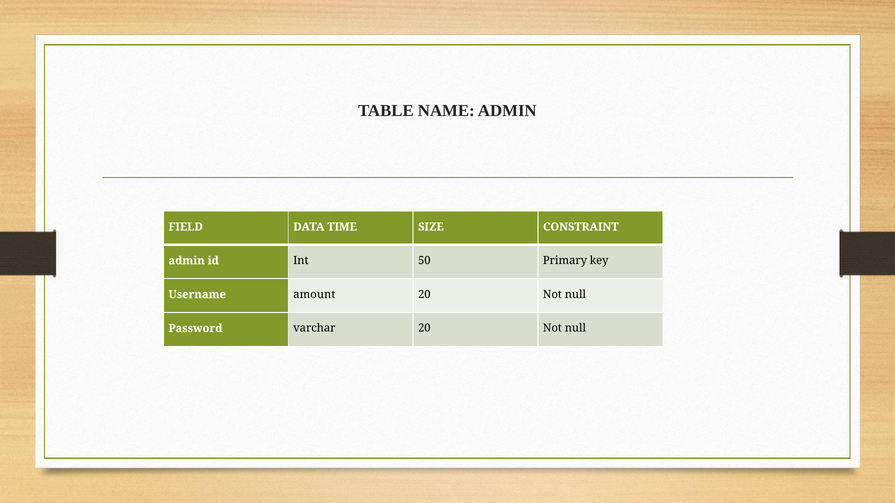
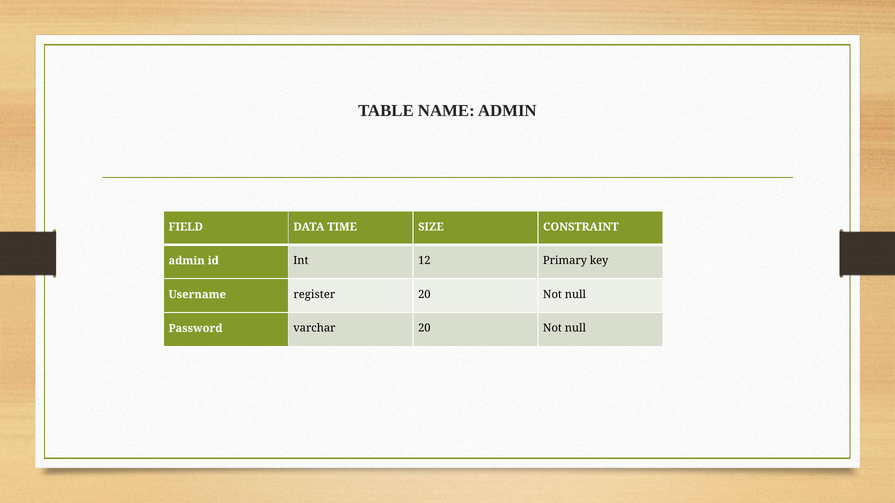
50: 50 -> 12
amount: amount -> register
